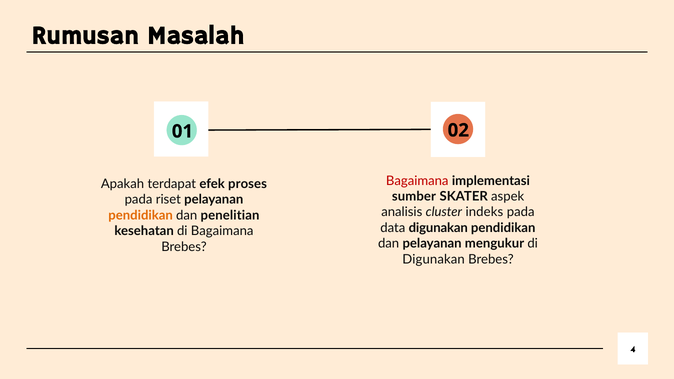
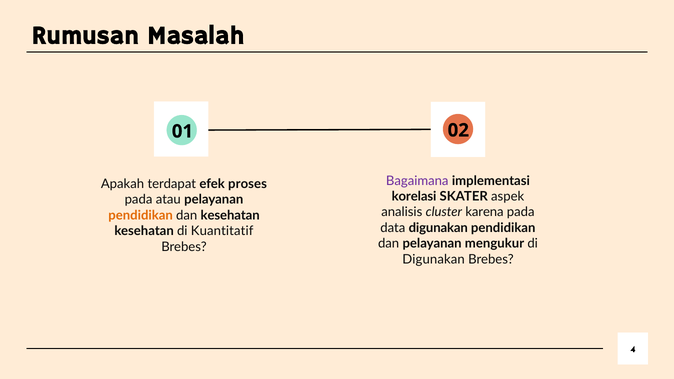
Bagaimana at (417, 181) colour: red -> purple
sumber: sumber -> korelasi
riset: riset -> atau
indeks: indeks -> karena
dan penelitian: penelitian -> kesehatan
di Bagaimana: Bagaimana -> Kuantitatif
